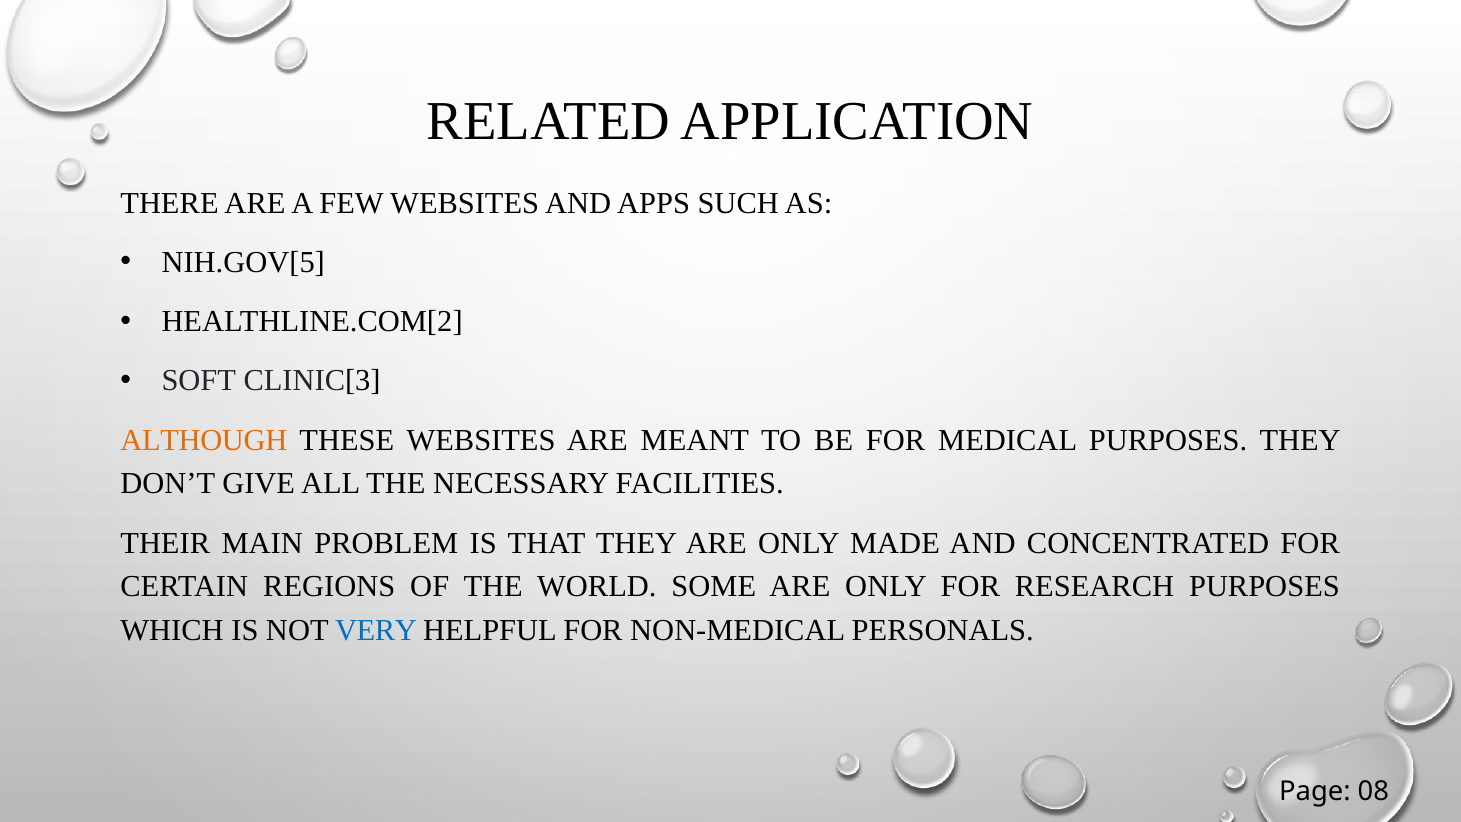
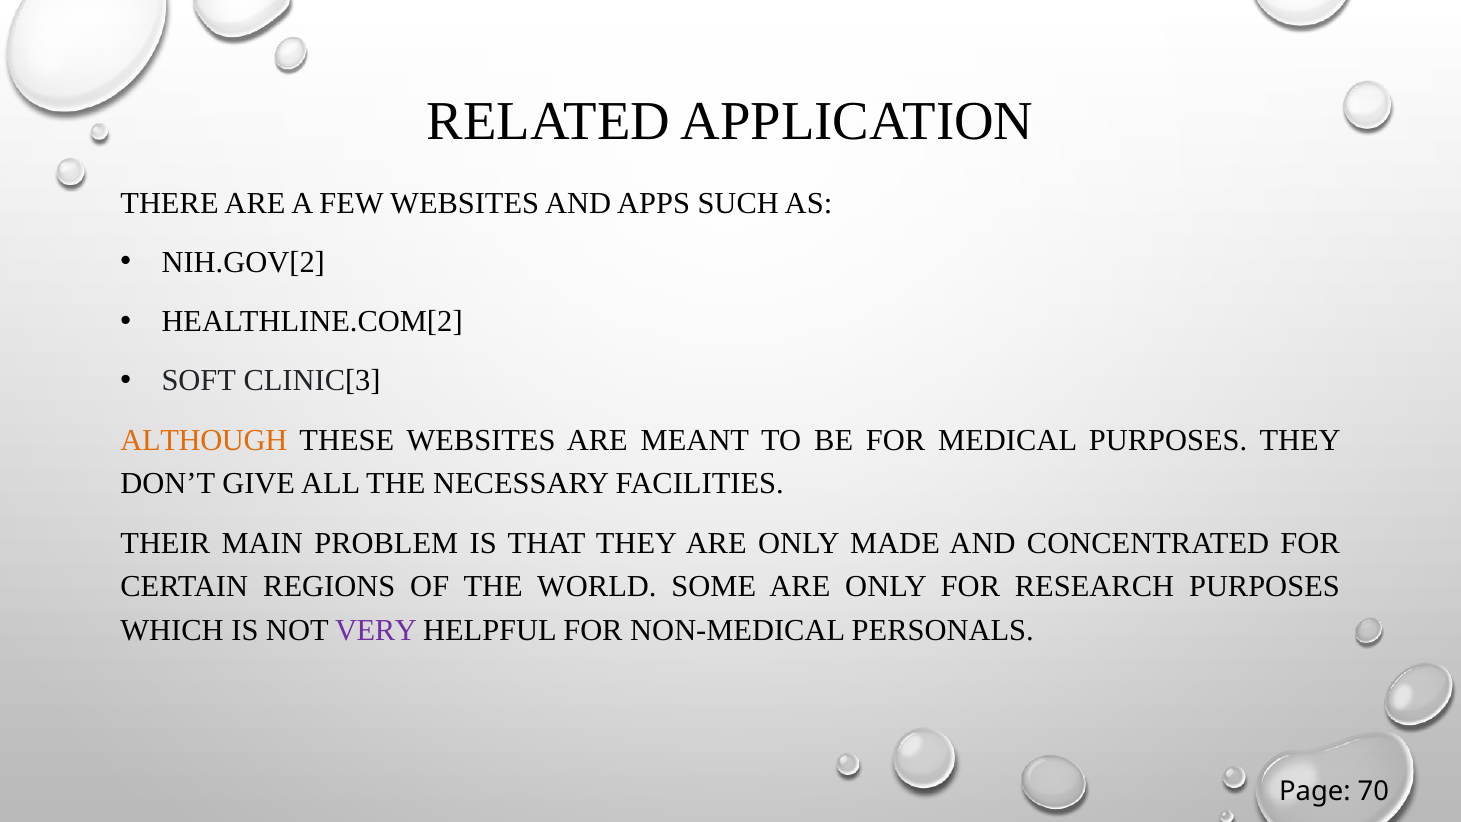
NIH.GOV[5: NIH.GOV[5 -> NIH.GOV[2
VERY colour: blue -> purple
08: 08 -> 70
